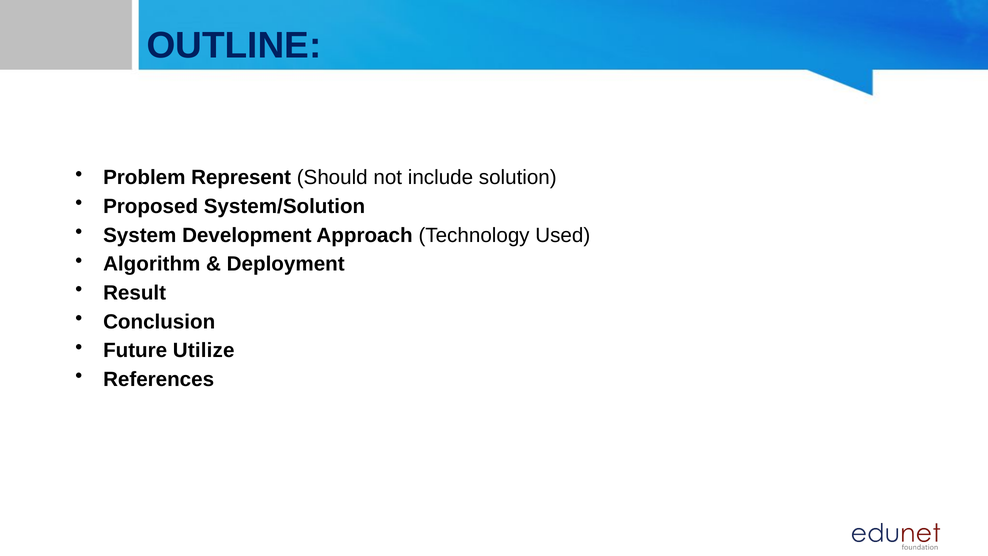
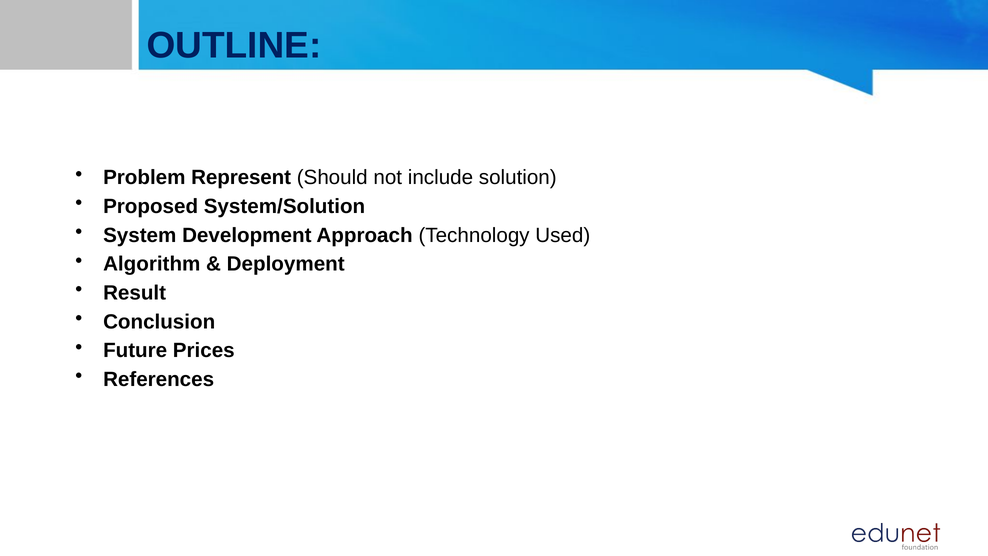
Utilize: Utilize -> Prices
